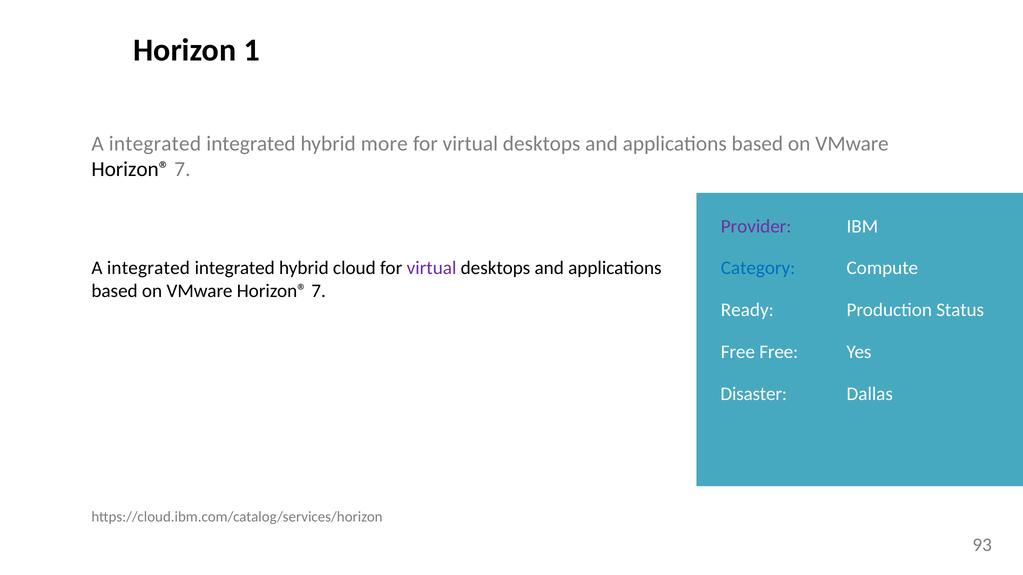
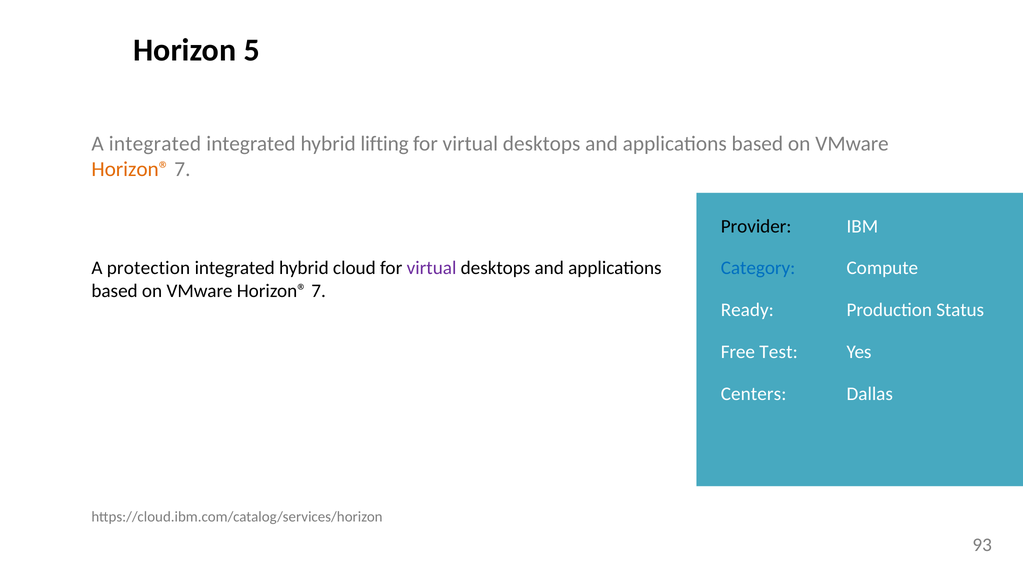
1: 1 -> 5
more: more -> lifting
Horizon® at (130, 169) colour: black -> orange
Provider colour: purple -> black
integrated at (148, 268): integrated -> protection
Free Free: Free -> Test
Disaster: Disaster -> Centers
